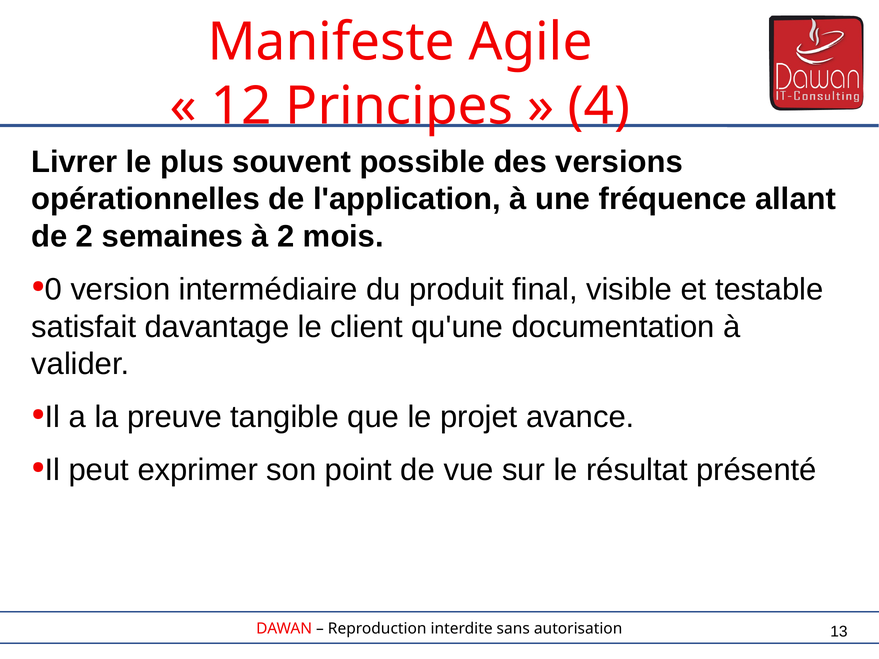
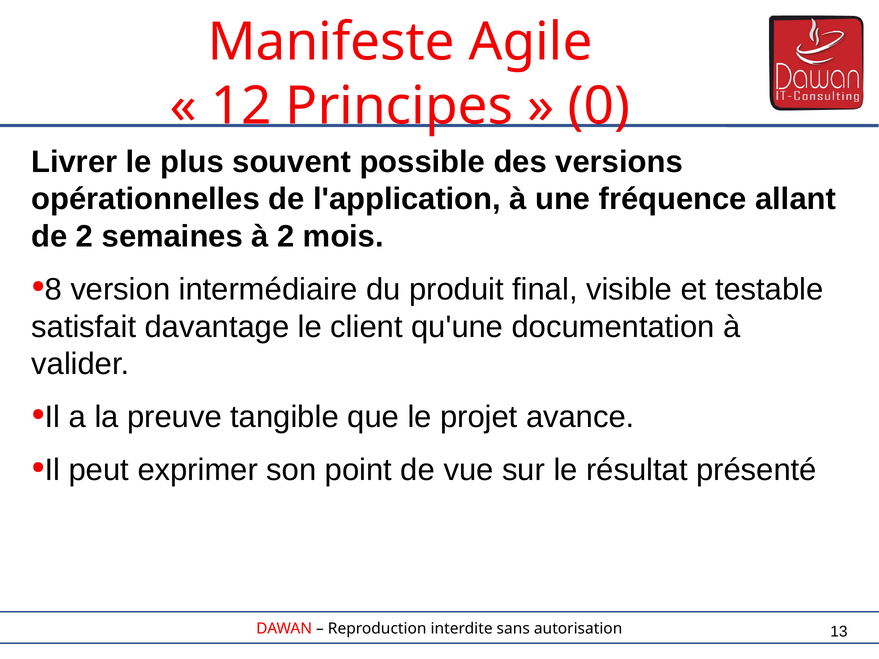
4: 4 -> 0
0: 0 -> 8
